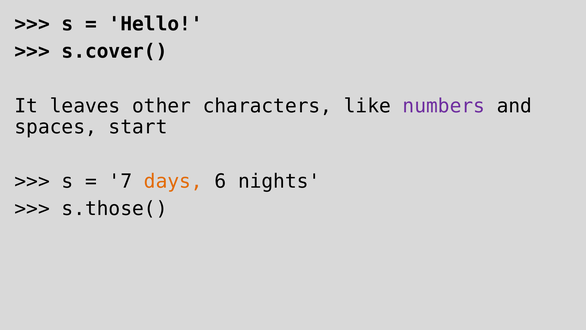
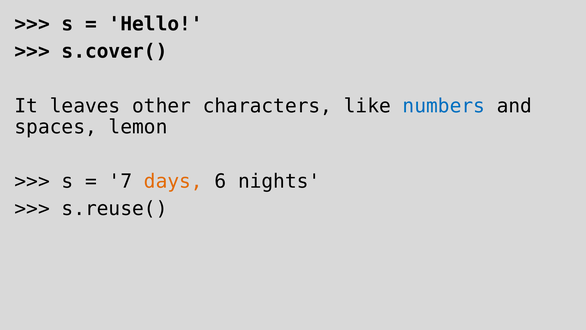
numbers colour: purple -> blue
start: start -> lemon
s.those(: s.those( -> s.reuse(
